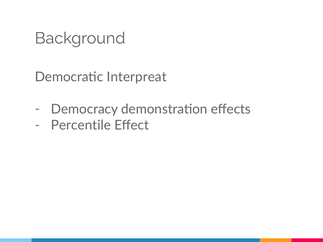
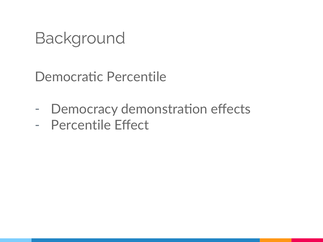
Democratic Interpreat: Interpreat -> Percentile
